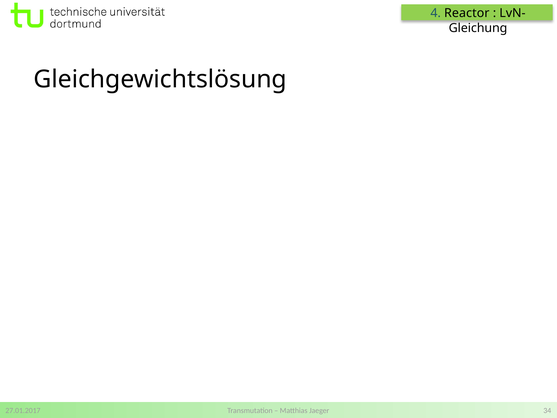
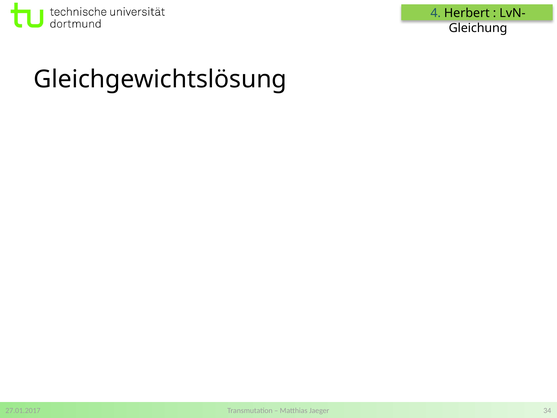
Reactor: Reactor -> Herbert
